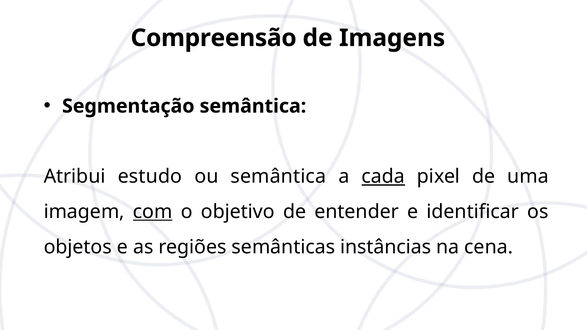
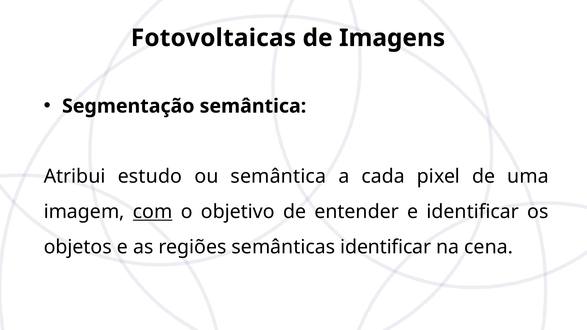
Compreensão: Compreensão -> Fotovoltaicas
cada underline: present -> none
semânticas instâncias: instâncias -> identificar
